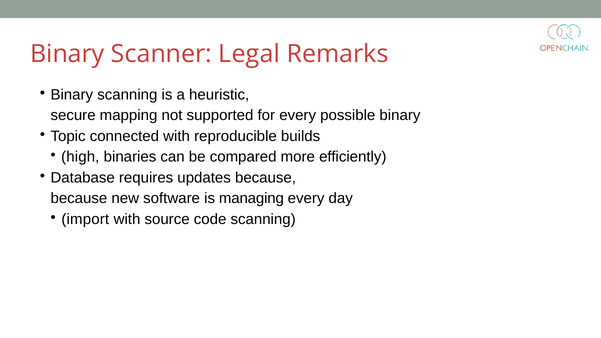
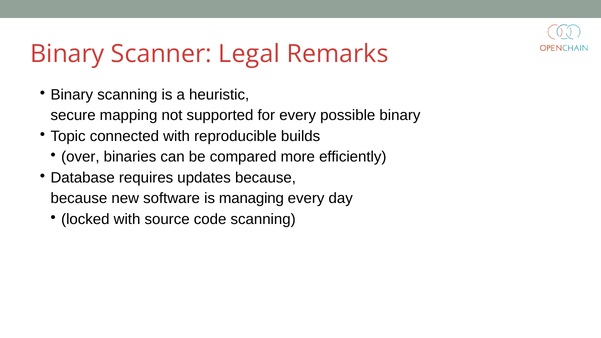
high: high -> over
import: import -> locked
